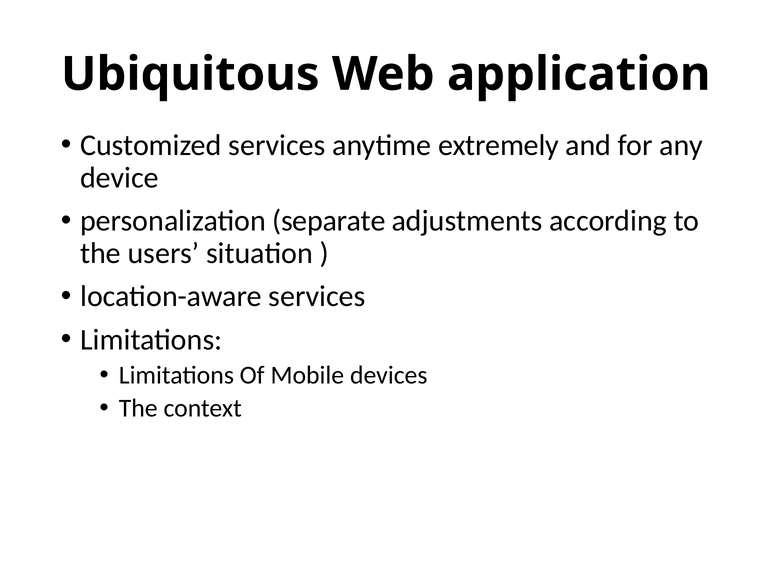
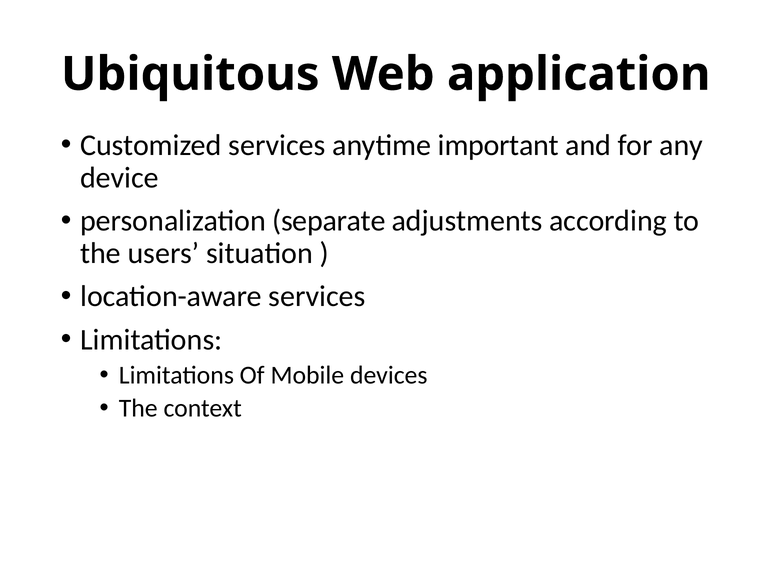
extremely: extremely -> important
